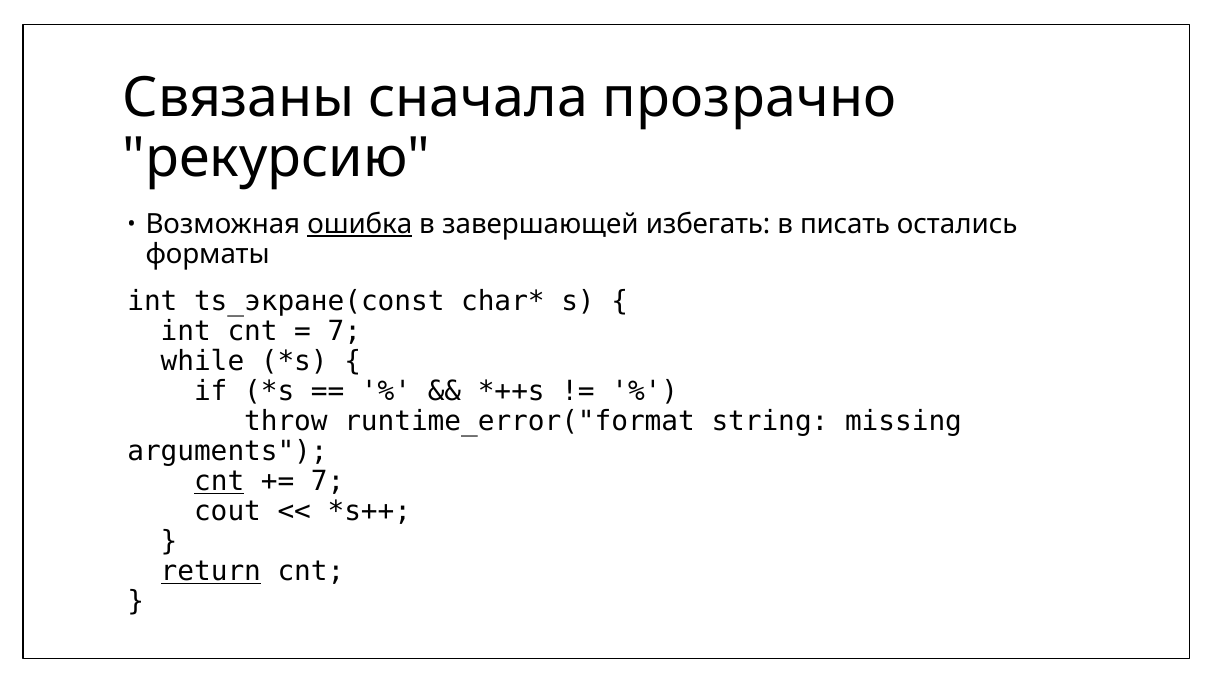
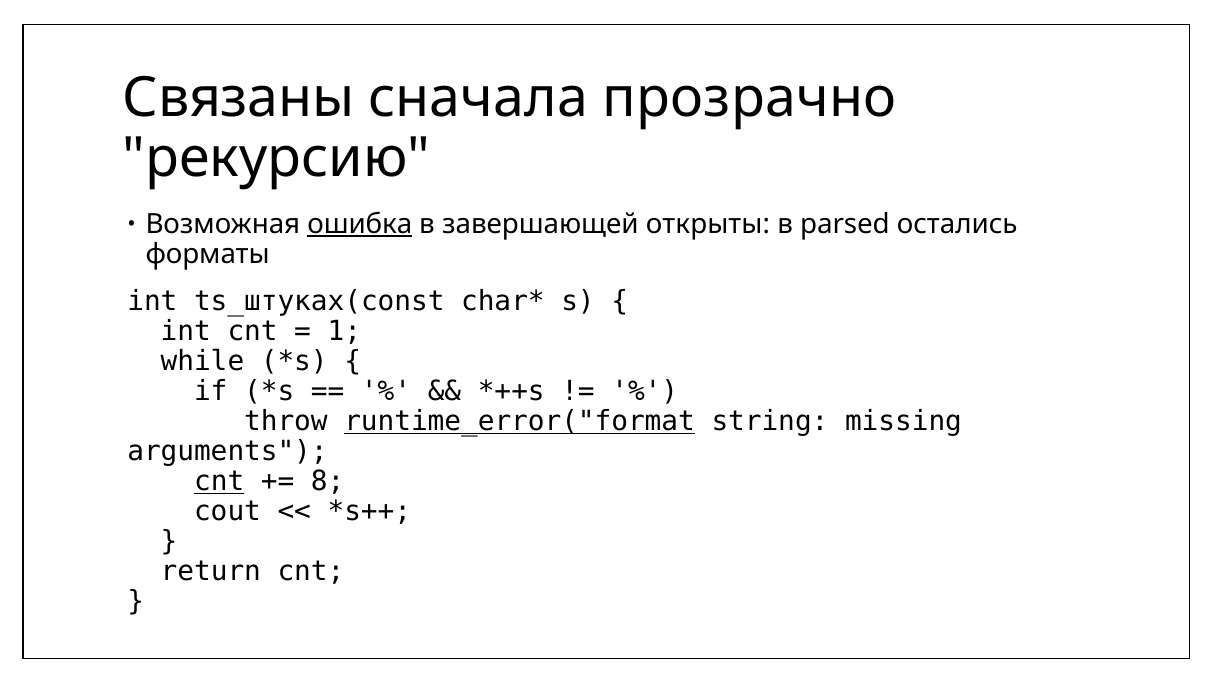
избегать: избегать -> открыты
писать: писать -> parsed
ts_экране(const: ts_экране(const -> ts_штуках(const
7 at (344, 332): 7 -> 1
runtime_error("format underline: none -> present
7 at (328, 482): 7 -> 8
return underline: present -> none
